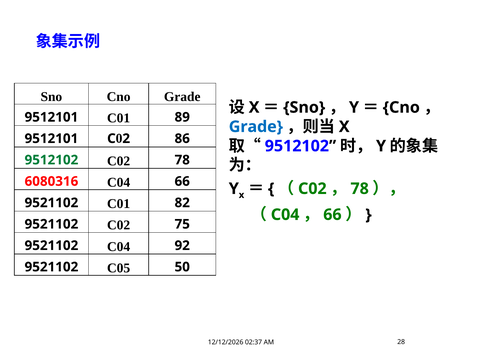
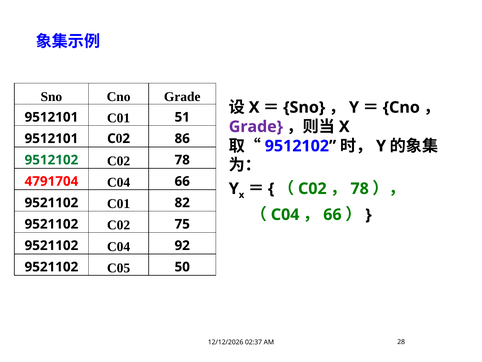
89: 89 -> 51
Grade at (256, 127) colour: blue -> purple
6080316: 6080316 -> 4791704
